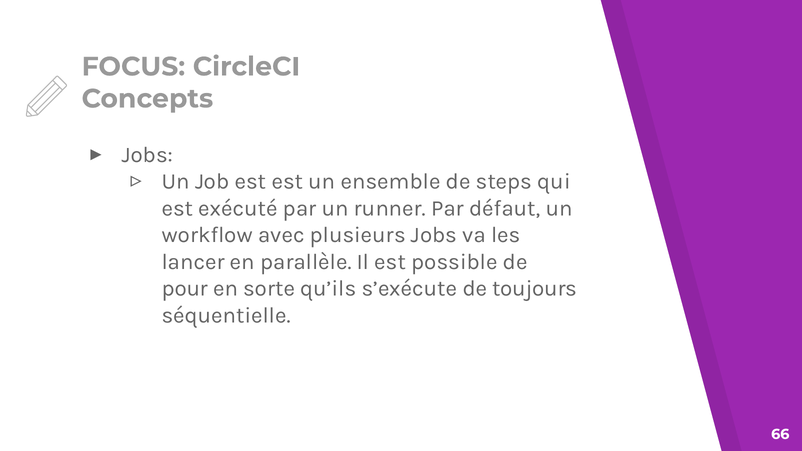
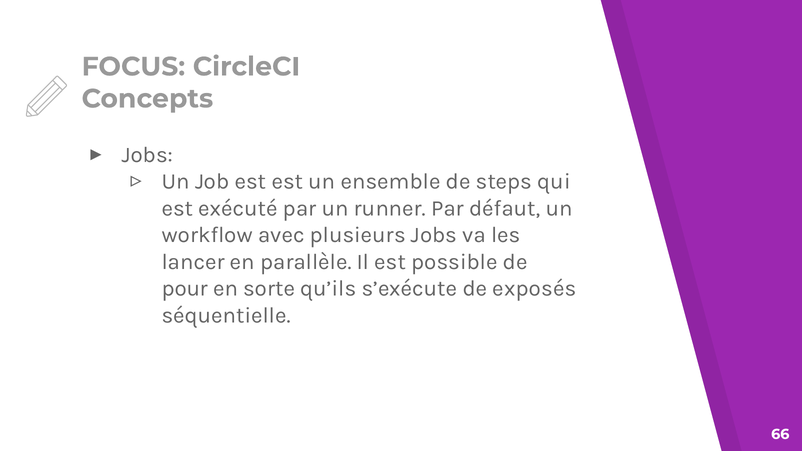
toujours: toujours -> exposés
